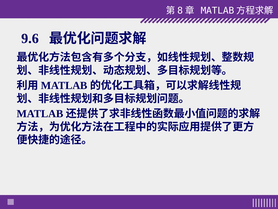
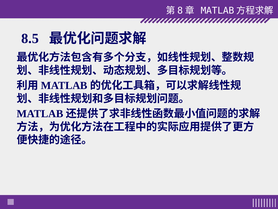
9.6: 9.6 -> 8.5
